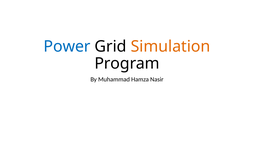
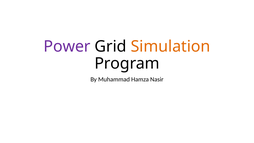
Power colour: blue -> purple
